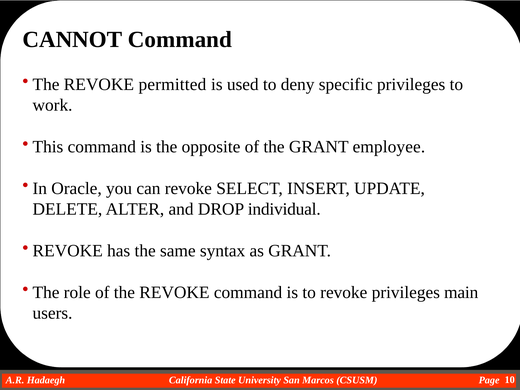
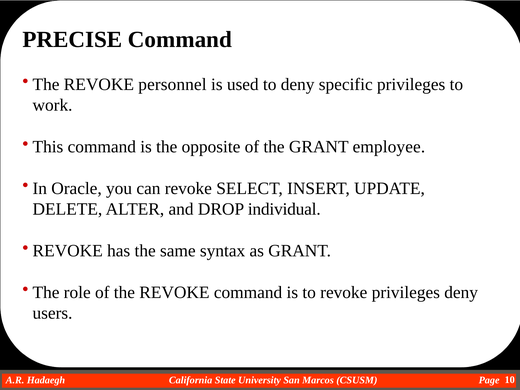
CANNOT: CANNOT -> PRECISE
permitted: permitted -> personnel
privileges main: main -> deny
